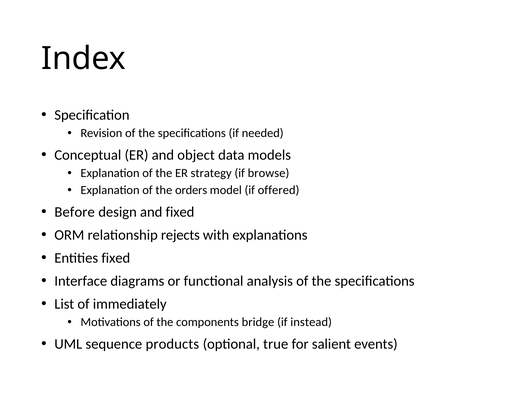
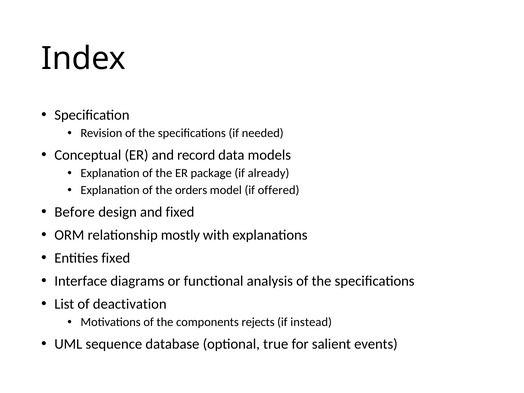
object: object -> record
strategy: strategy -> package
browse: browse -> already
rejects: rejects -> mostly
immediately: immediately -> deactivation
bridge: bridge -> rejects
products: products -> database
